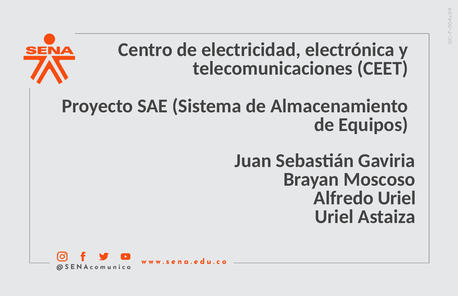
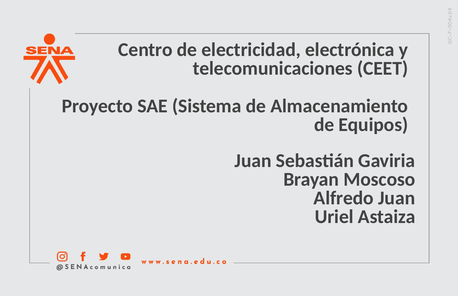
Alfredo Uriel: Uriel -> Juan
